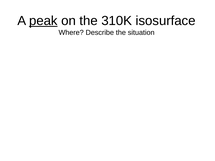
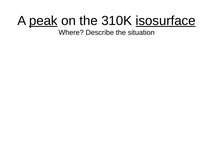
isosurface underline: none -> present
